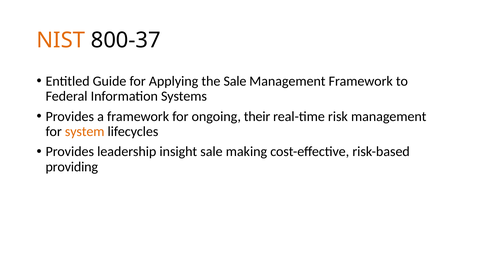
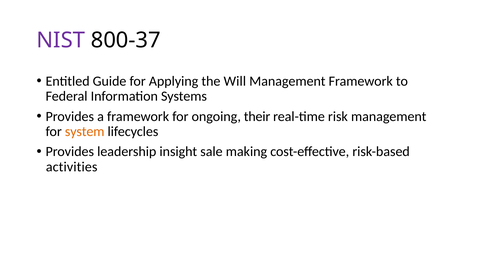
NIST colour: orange -> purple
the Sale: Sale -> Will
providing: providing -> activities
